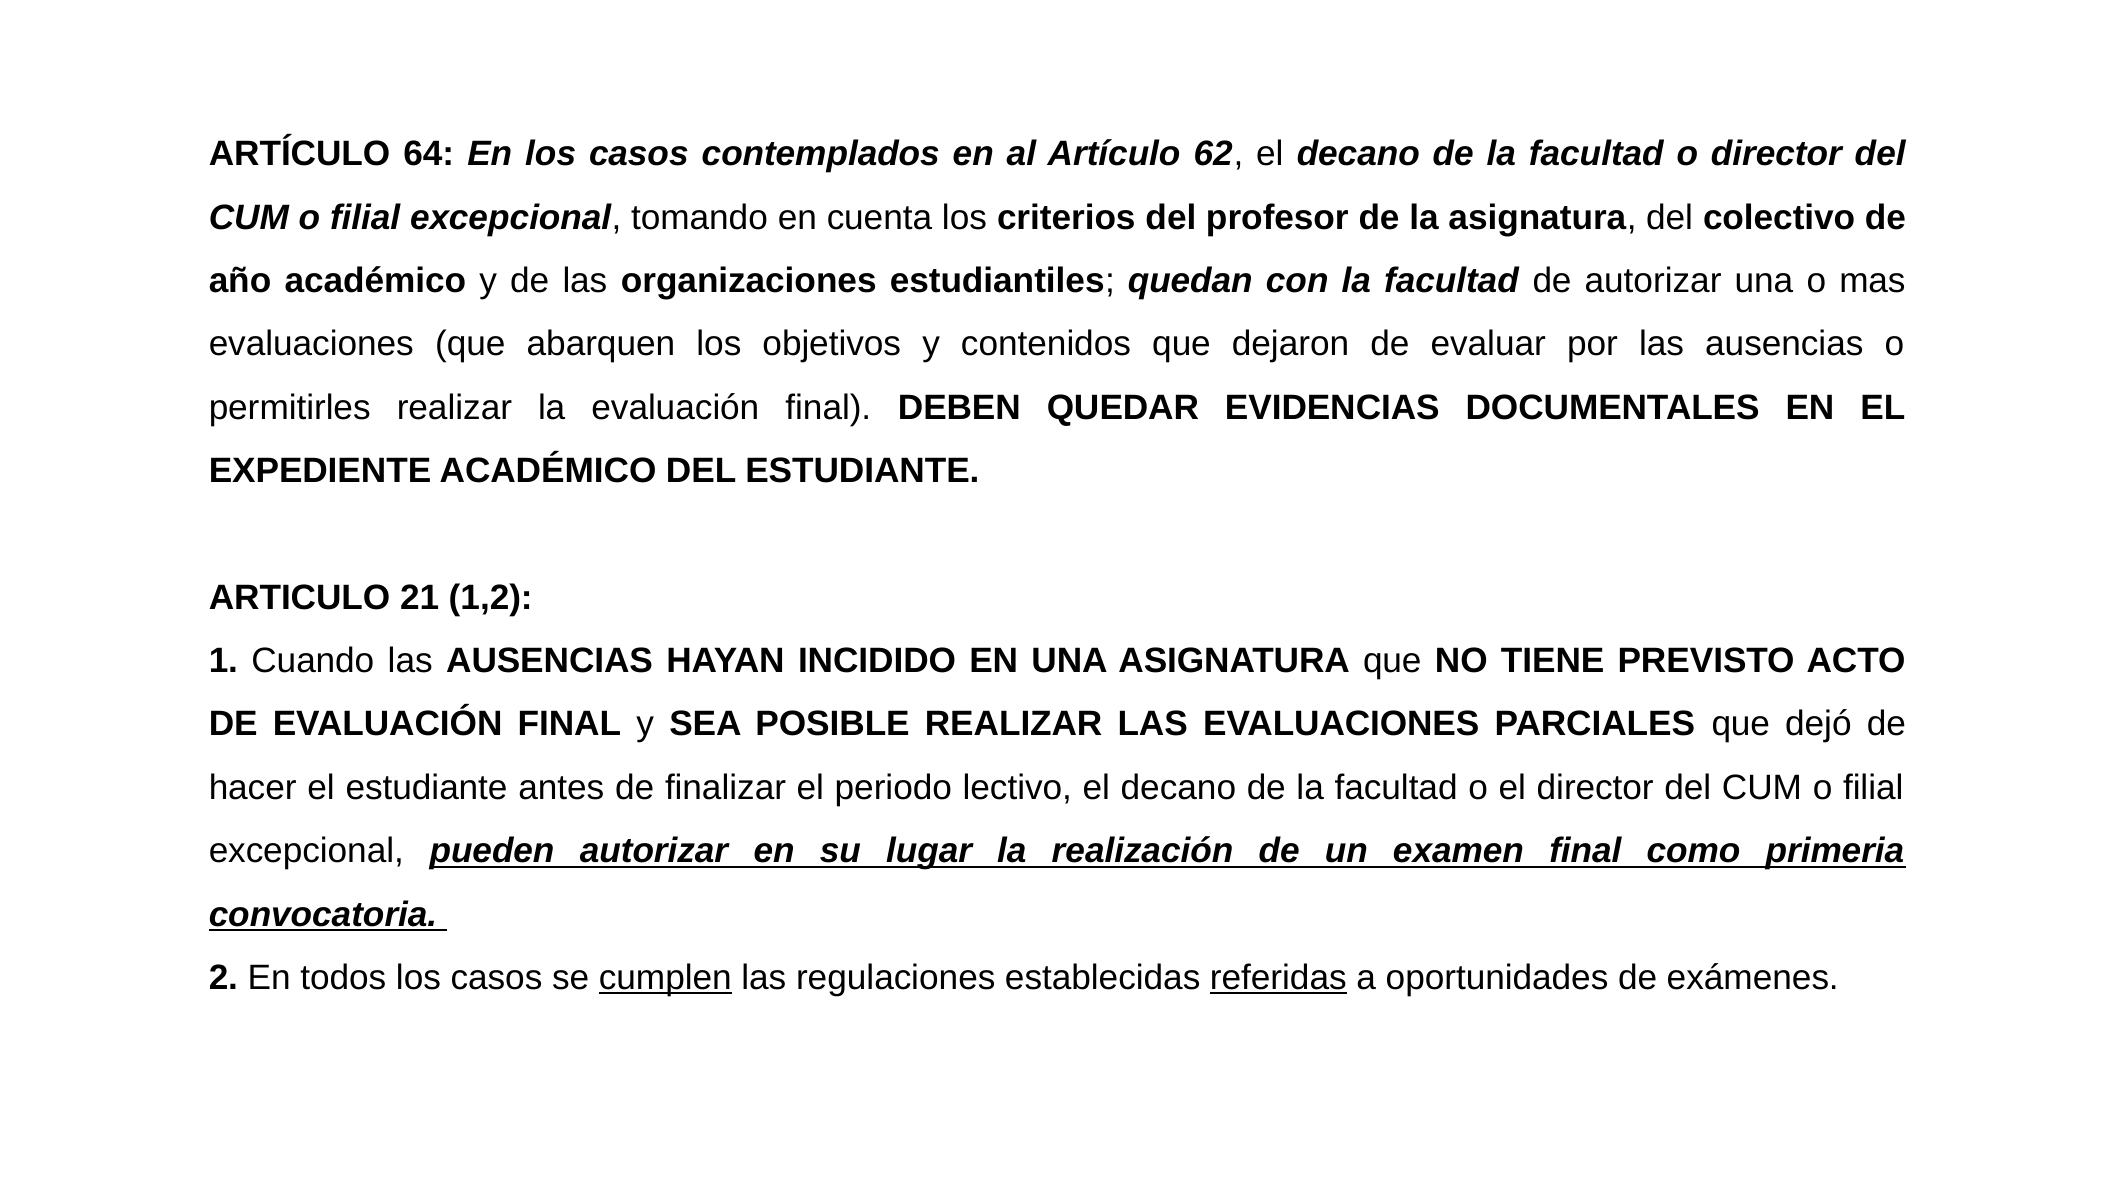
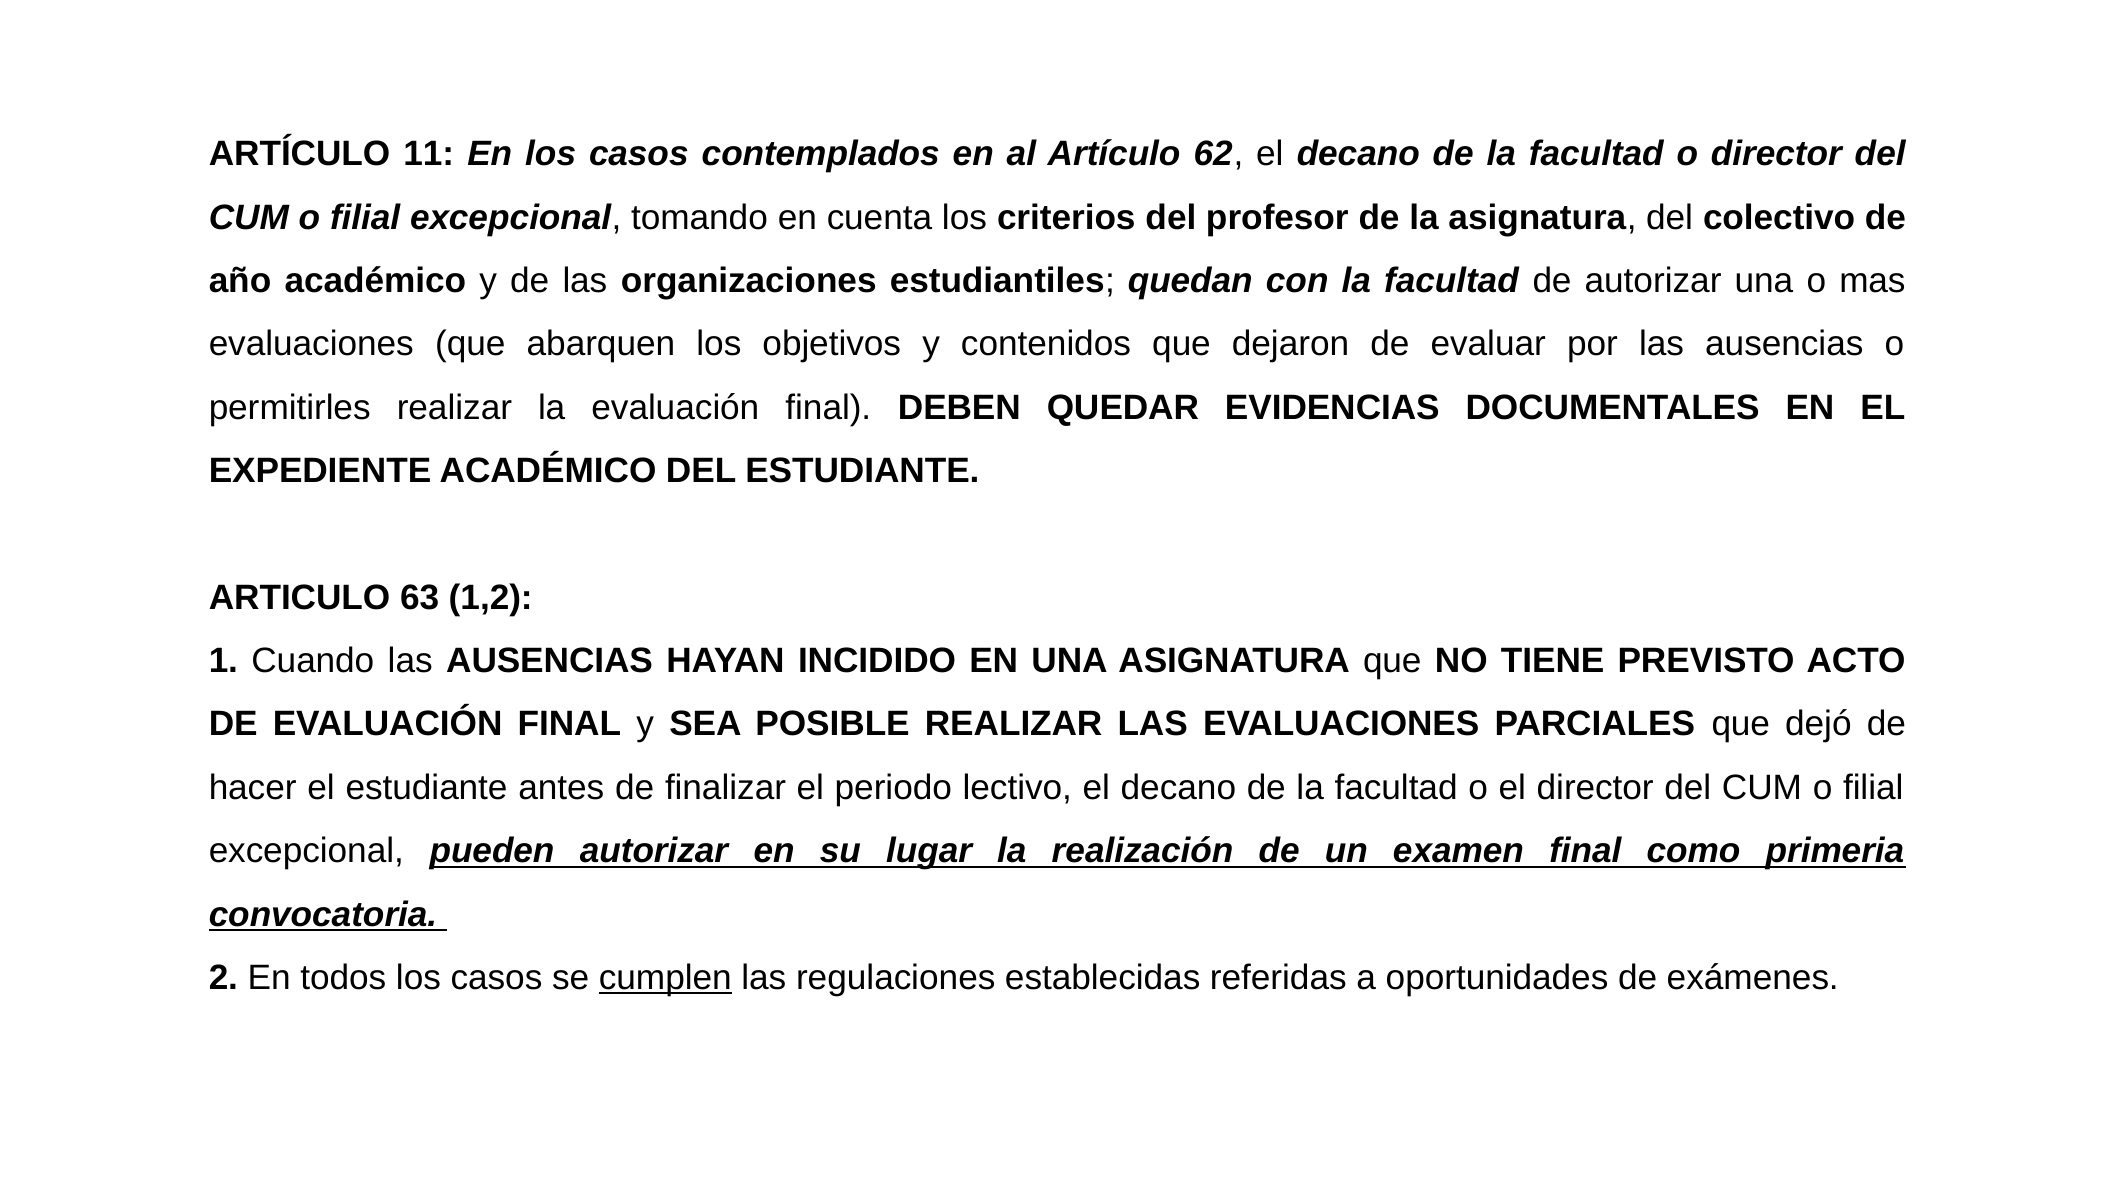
64: 64 -> 11
21: 21 -> 63
referidas underline: present -> none
